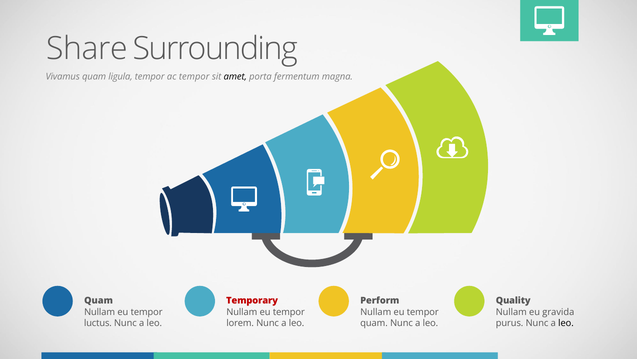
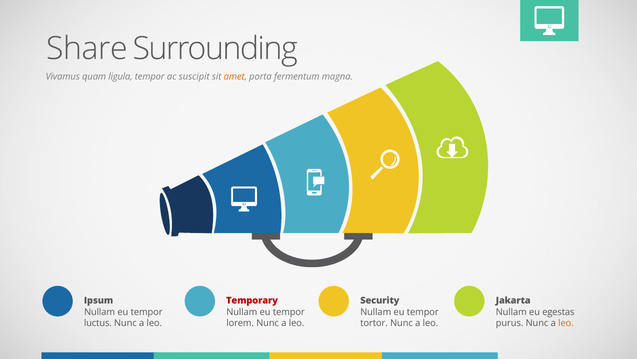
ac tempor: tempor -> suscipit
amet colour: black -> orange
Quam at (99, 300): Quam -> Ipsum
Perform: Perform -> Security
Quality: Quality -> Jakarta
gravida: gravida -> egestas
quam at (374, 322): quam -> tortor
leo at (566, 322) colour: black -> orange
